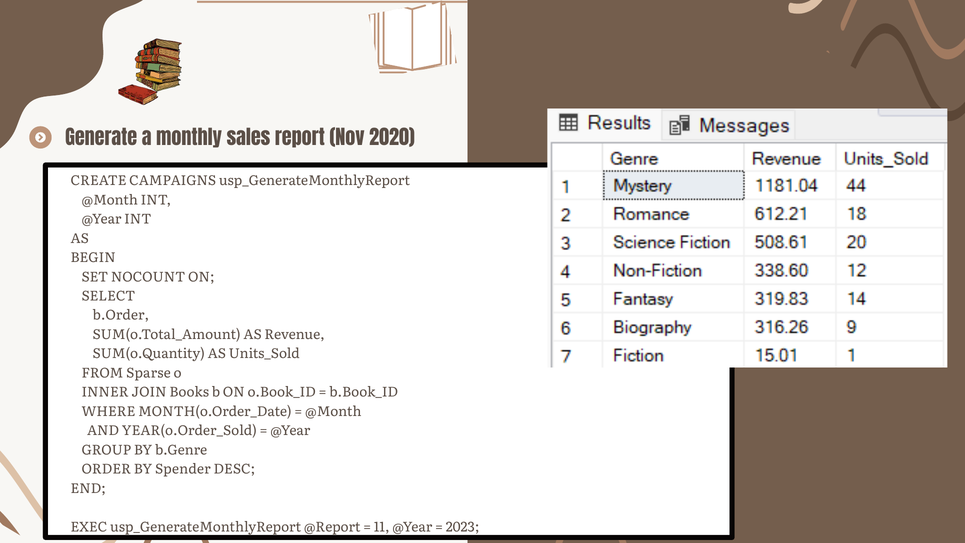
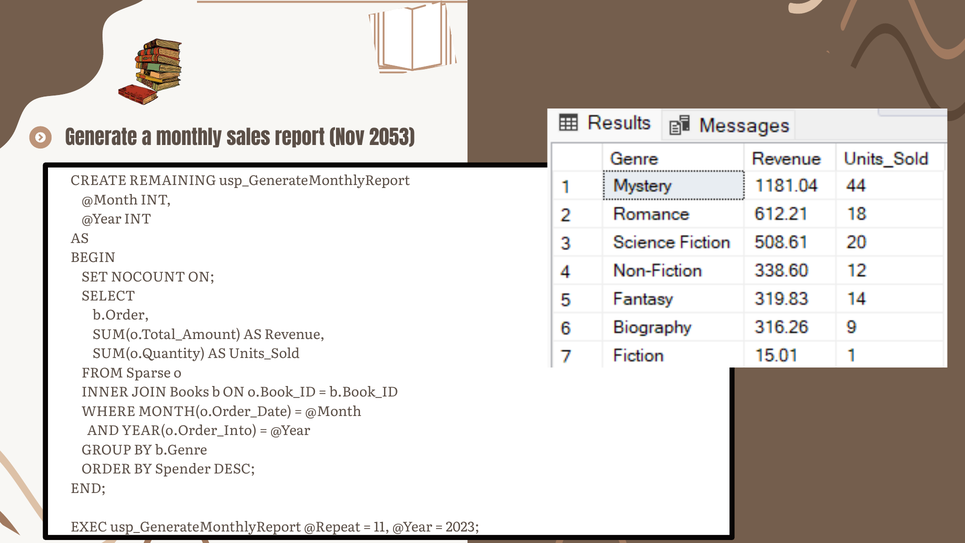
2020: 2020 -> 2053
CAMPAIGNS: CAMPAIGNS -> REMAINING
YEAR(o.Order_Sold: YEAR(o.Order_Sold -> YEAR(o.Order_Into
@Report: @Report -> @Repeat
